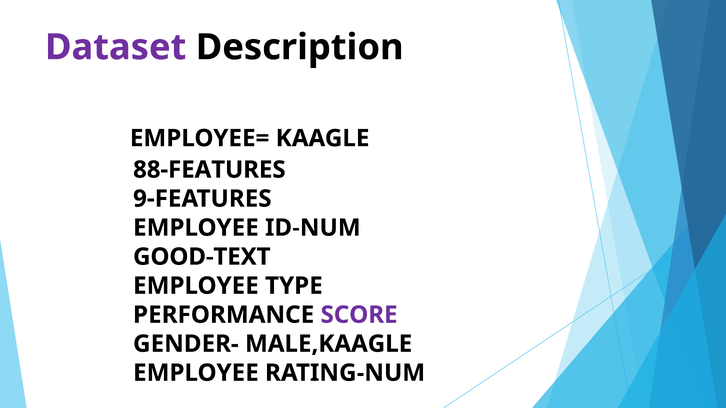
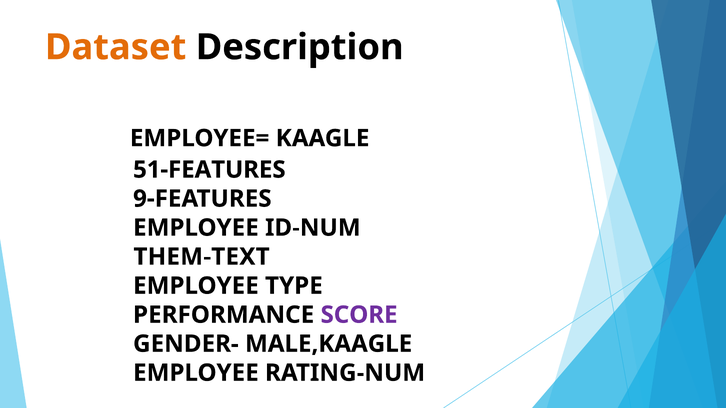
Dataset colour: purple -> orange
88-FEATURES: 88-FEATURES -> 51-FEATURES
GOOD-TEXT: GOOD-TEXT -> THEM-TEXT
